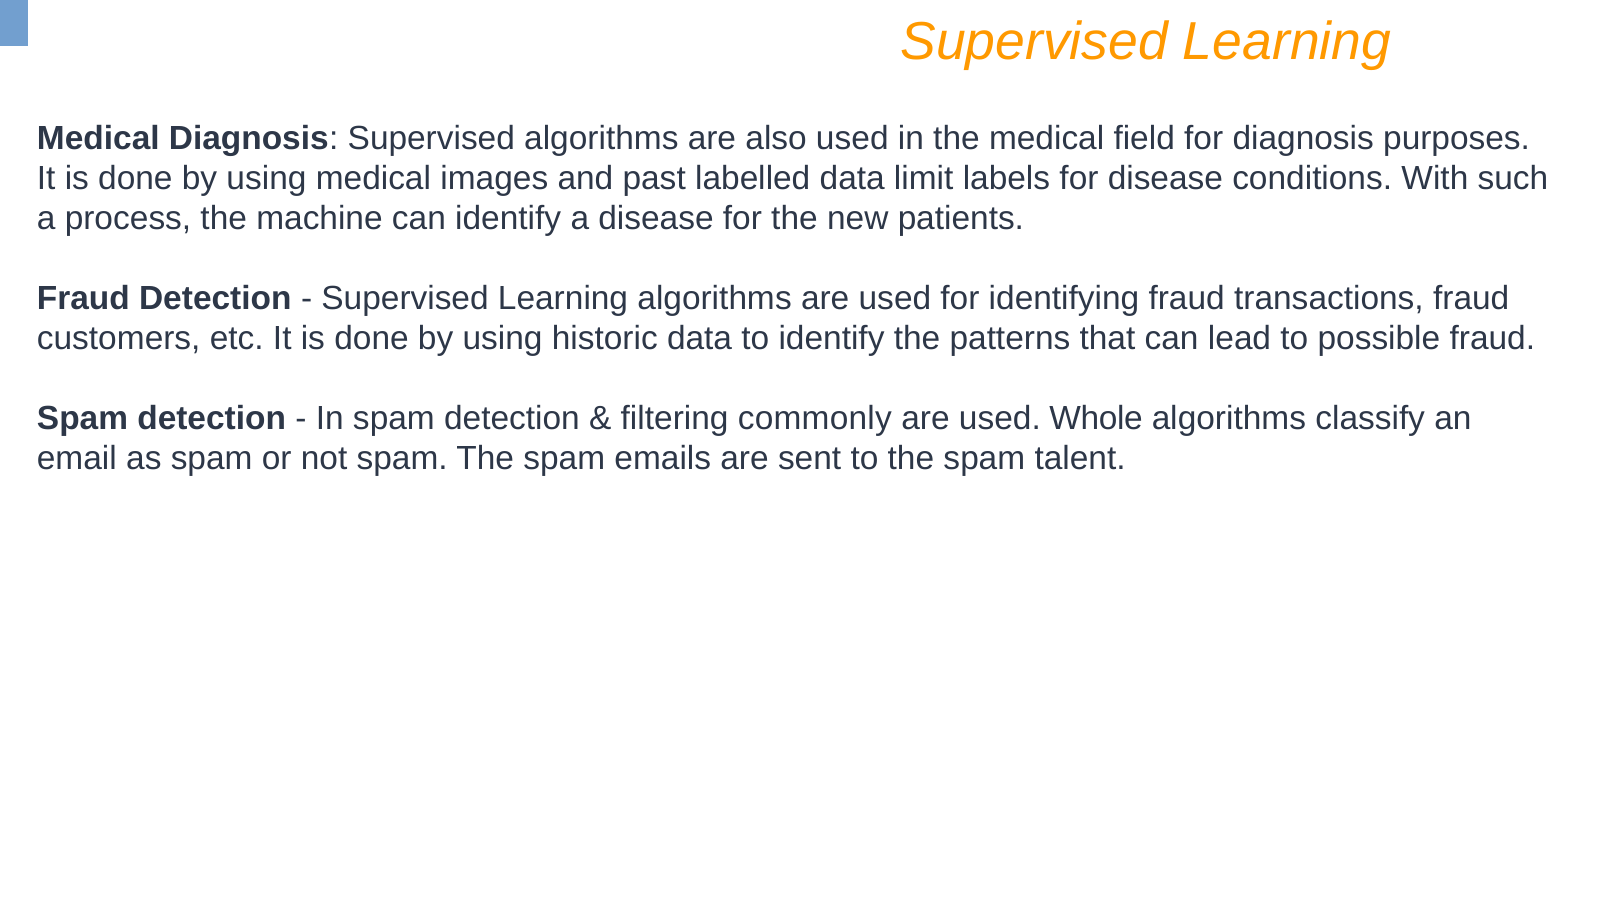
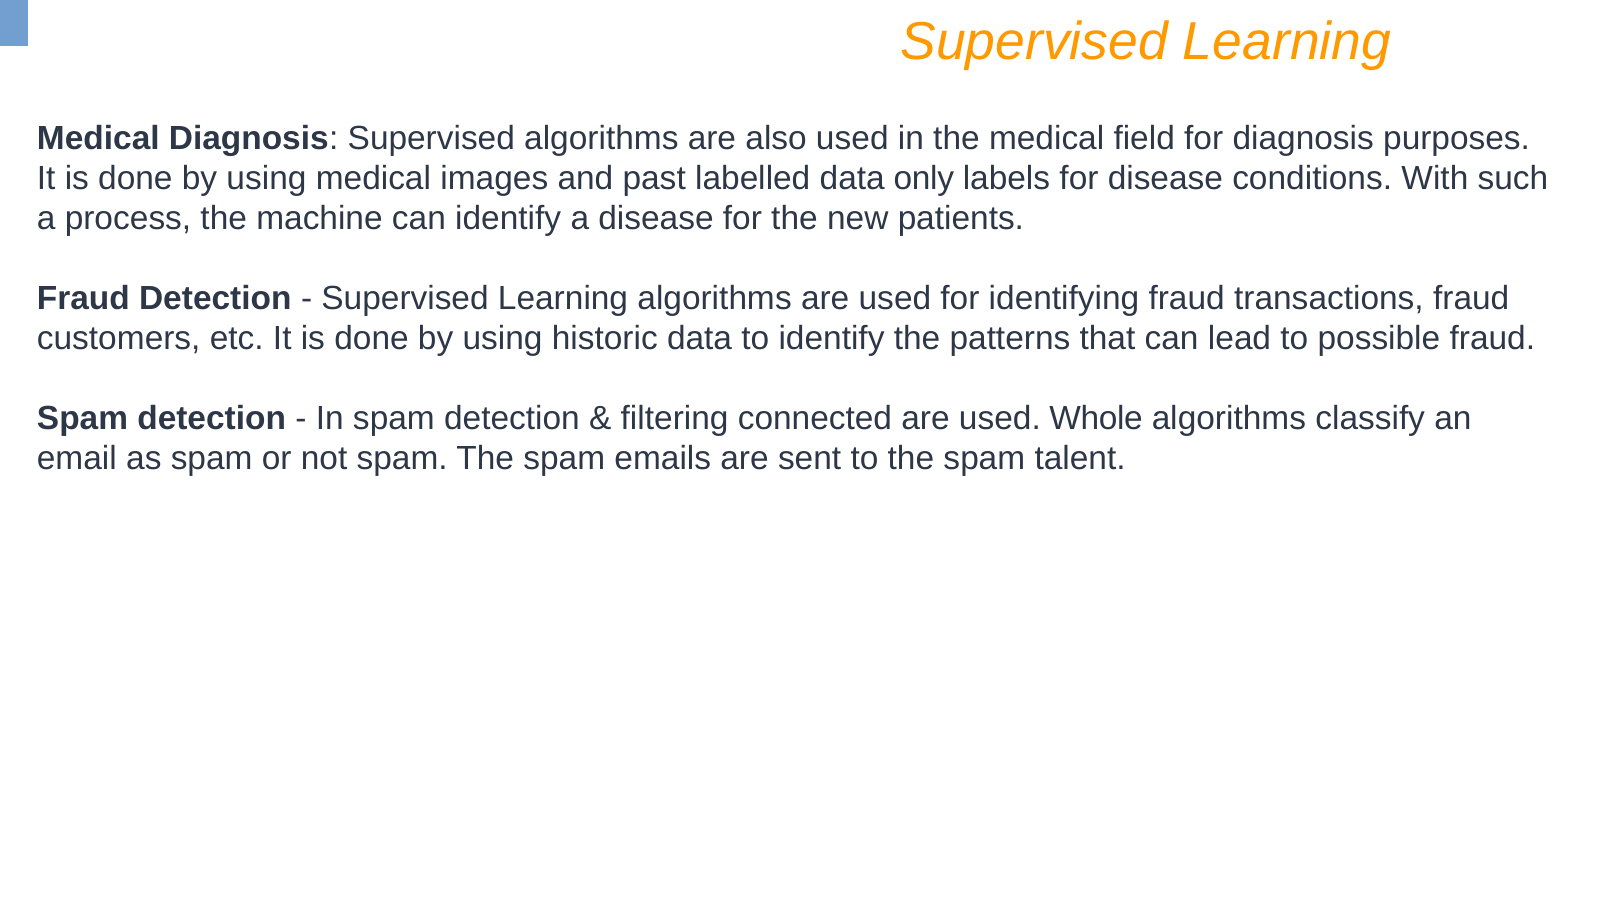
limit: limit -> only
commonly: commonly -> connected
